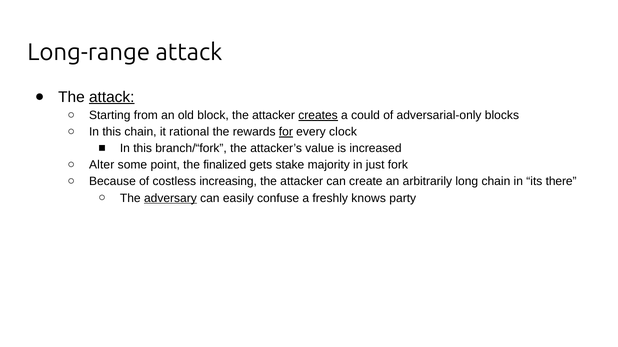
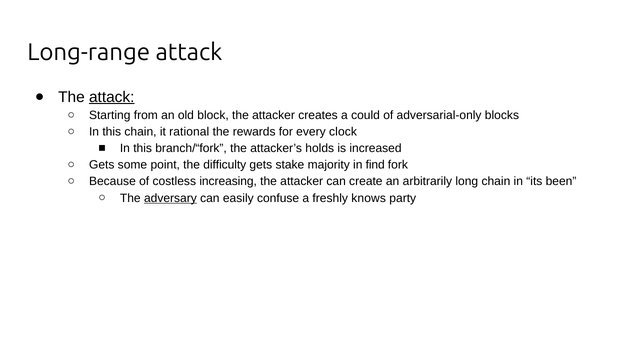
creates underline: present -> none
for underline: present -> none
value: value -> holds
Alter at (102, 165): Alter -> Gets
finalized: finalized -> difficulty
just: just -> find
there: there -> been
